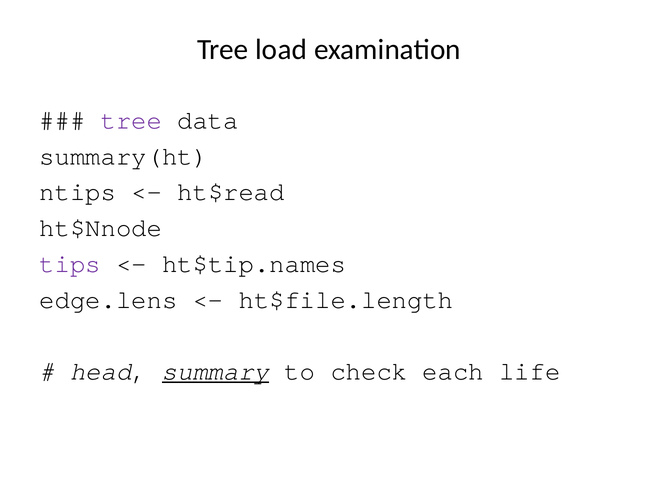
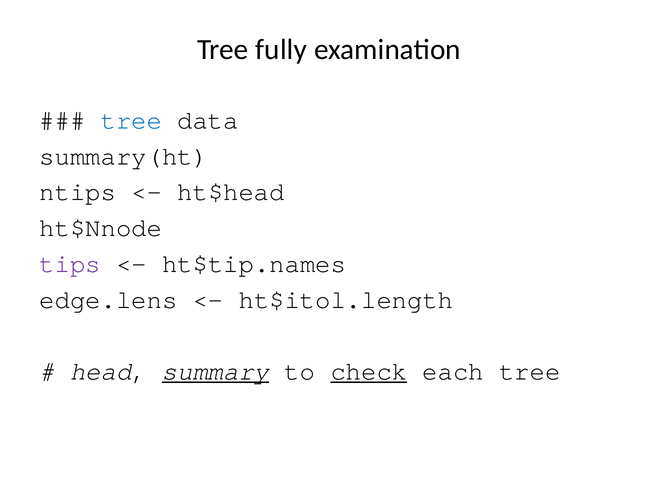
load: load -> fully
tree at (131, 120) colour: purple -> blue
ht$read: ht$read -> ht$head
ht$file.length: ht$file.length -> ht$itol.length
check underline: none -> present
each life: life -> tree
